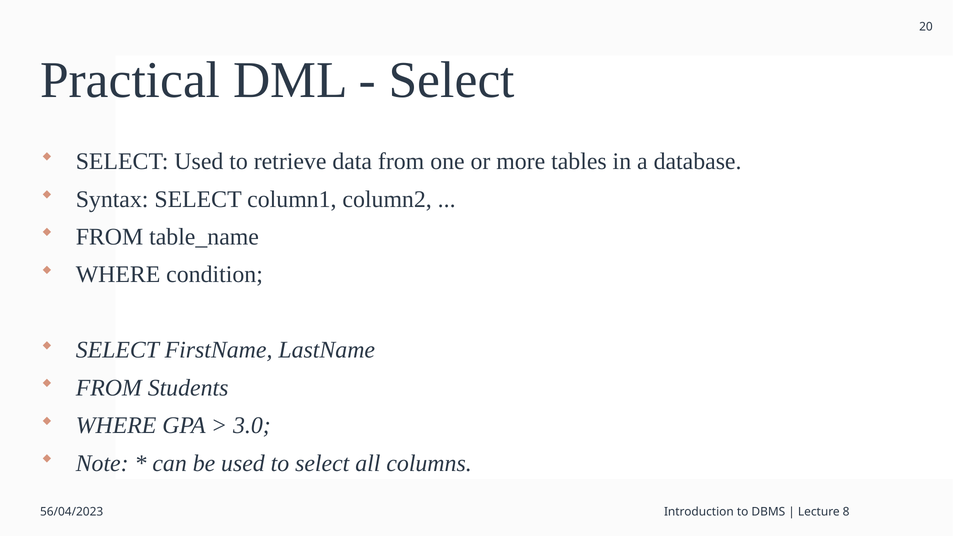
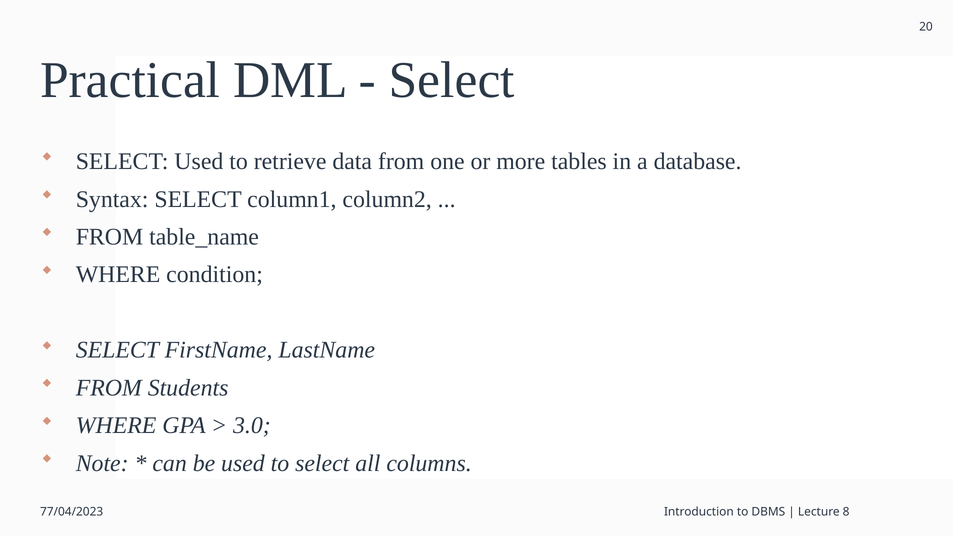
56/04/2023: 56/04/2023 -> 77/04/2023
